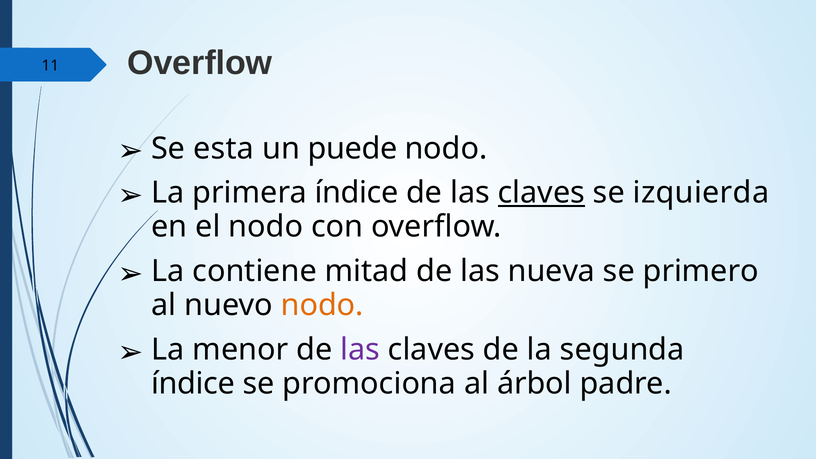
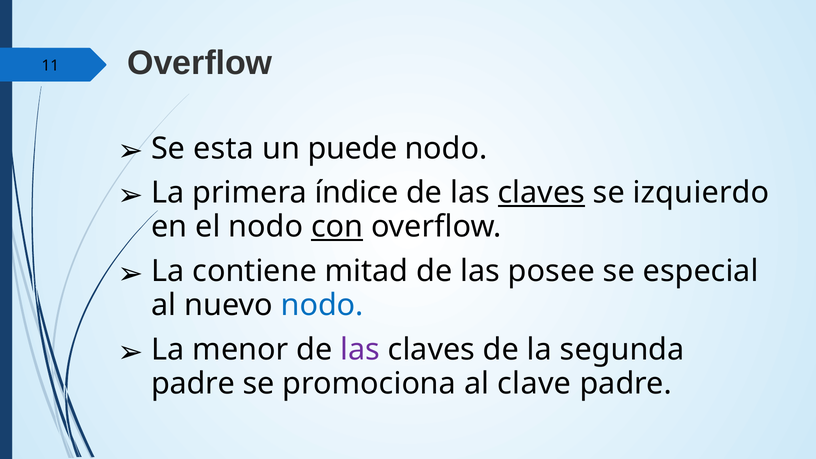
izquierda: izquierda -> izquierdo
con underline: none -> present
nueva: nueva -> posee
primero: primero -> especial
nodo at (322, 305) colour: orange -> blue
índice at (193, 384): índice -> padre
árbol: árbol -> clave
